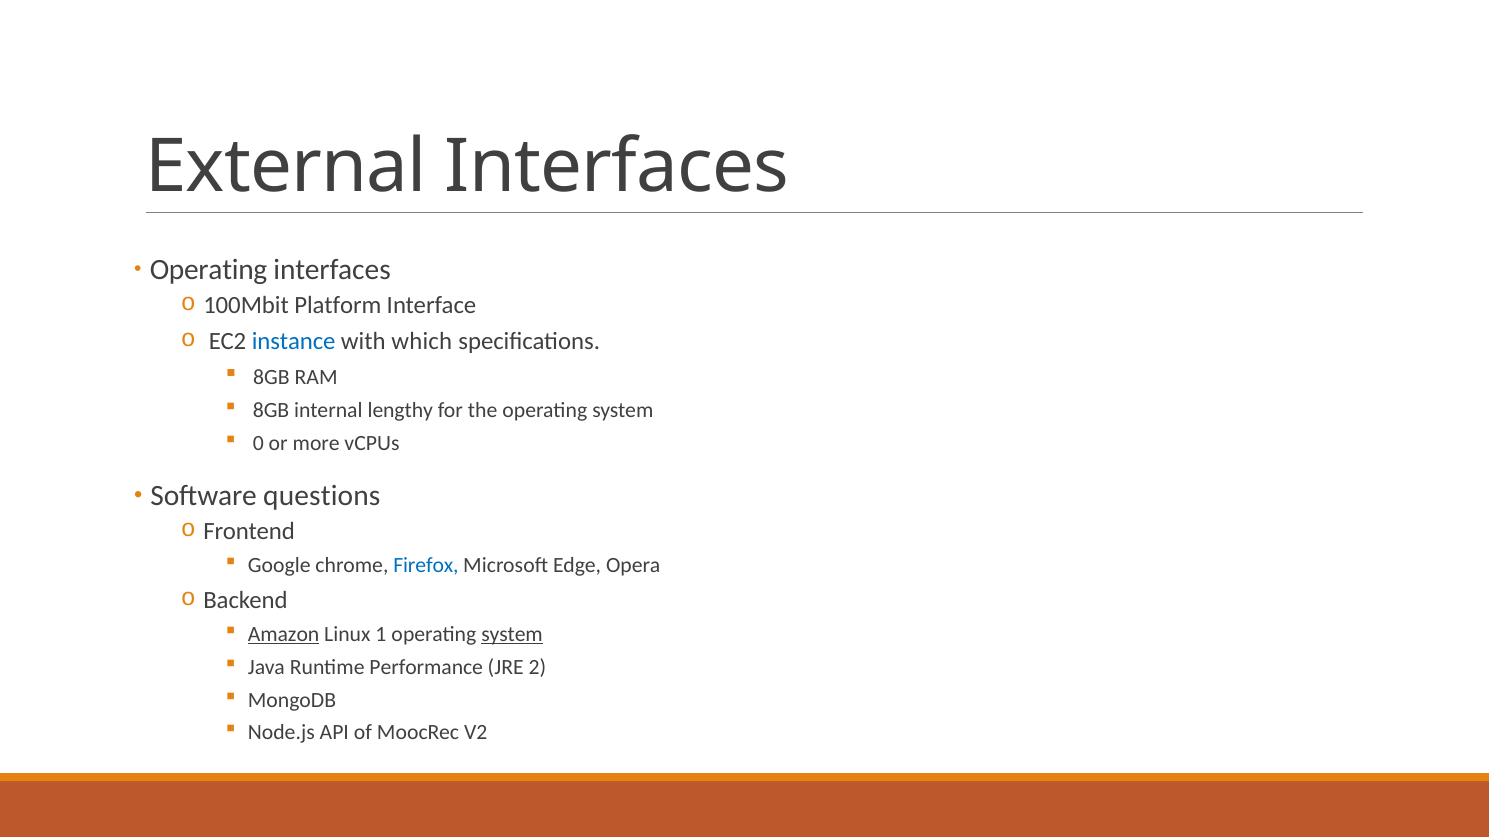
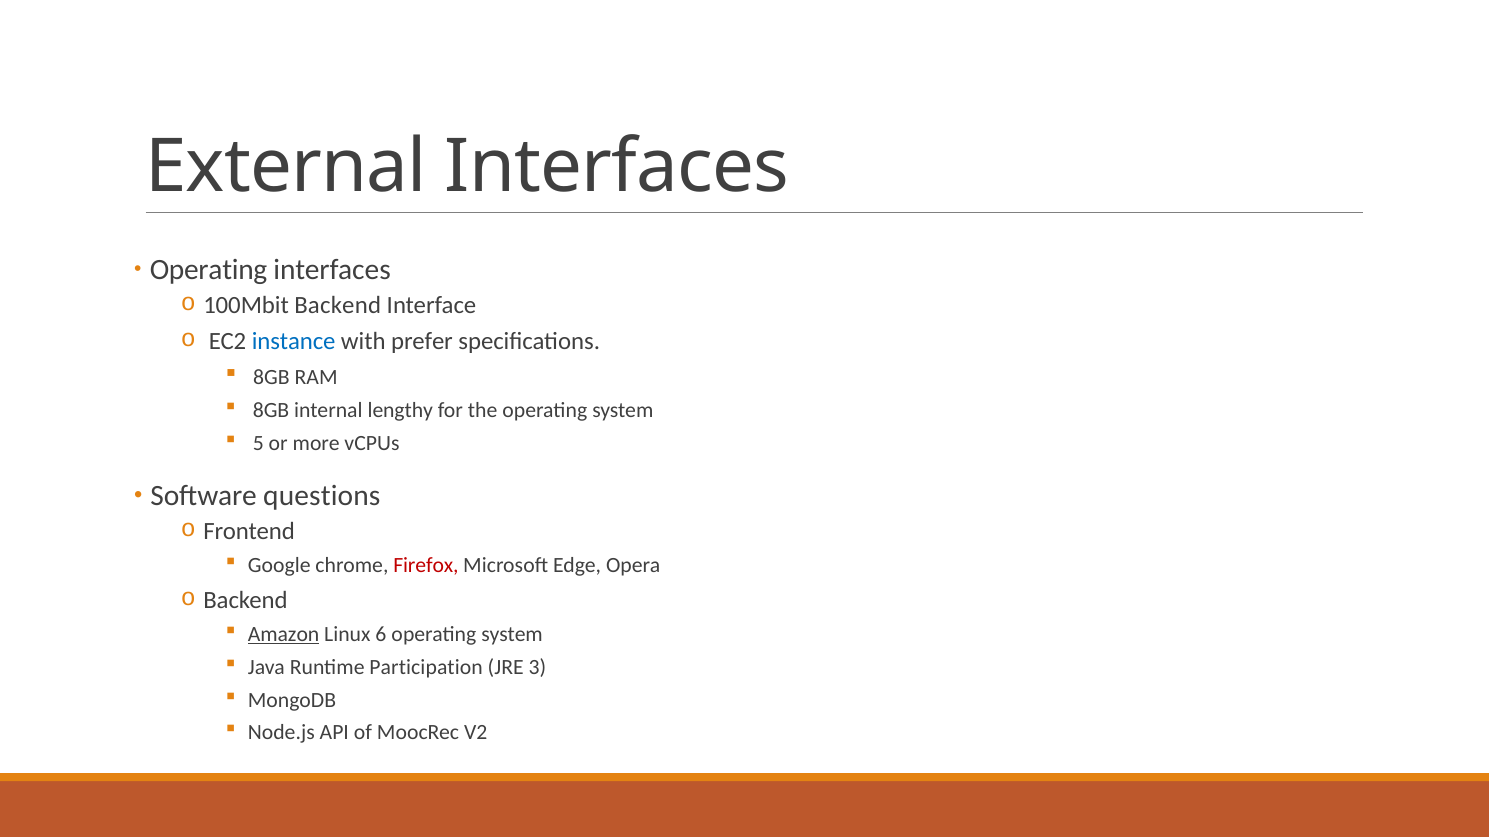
100Mbit Platform: Platform -> Backend
which: which -> prefer
0: 0 -> 5
Firefox colour: blue -> red
1: 1 -> 6
system at (512, 635) underline: present -> none
Performance: Performance -> Participation
2: 2 -> 3
